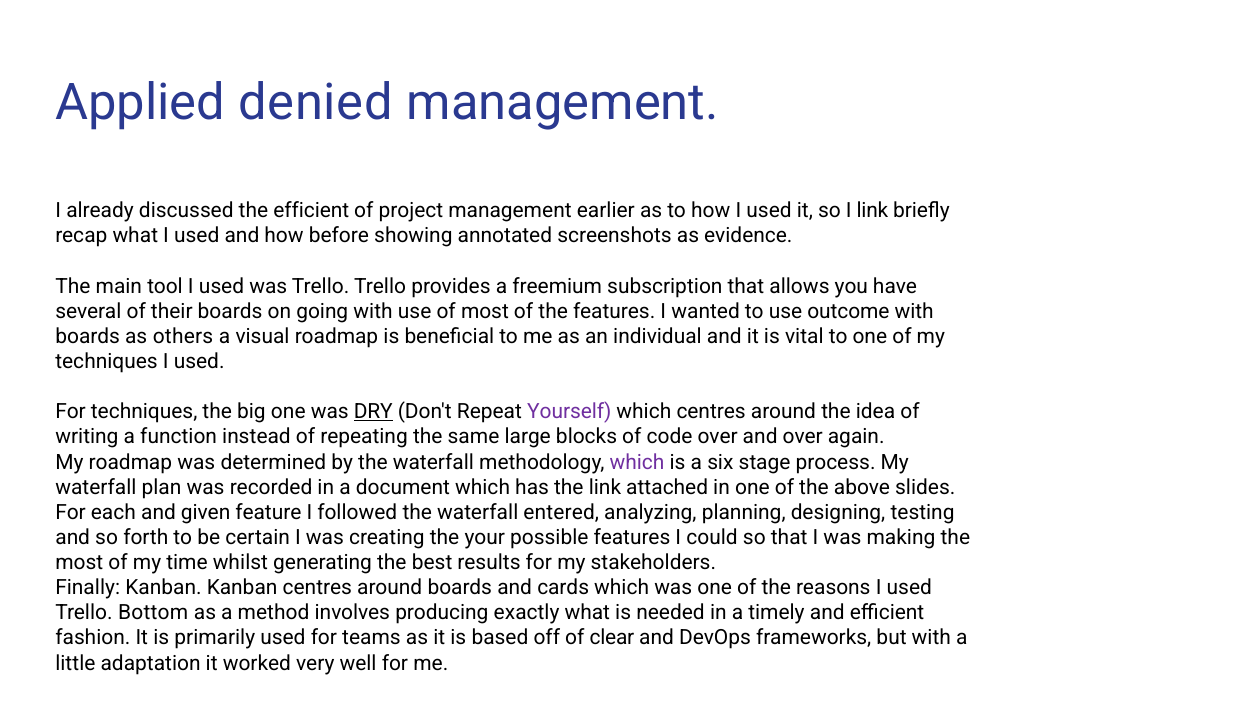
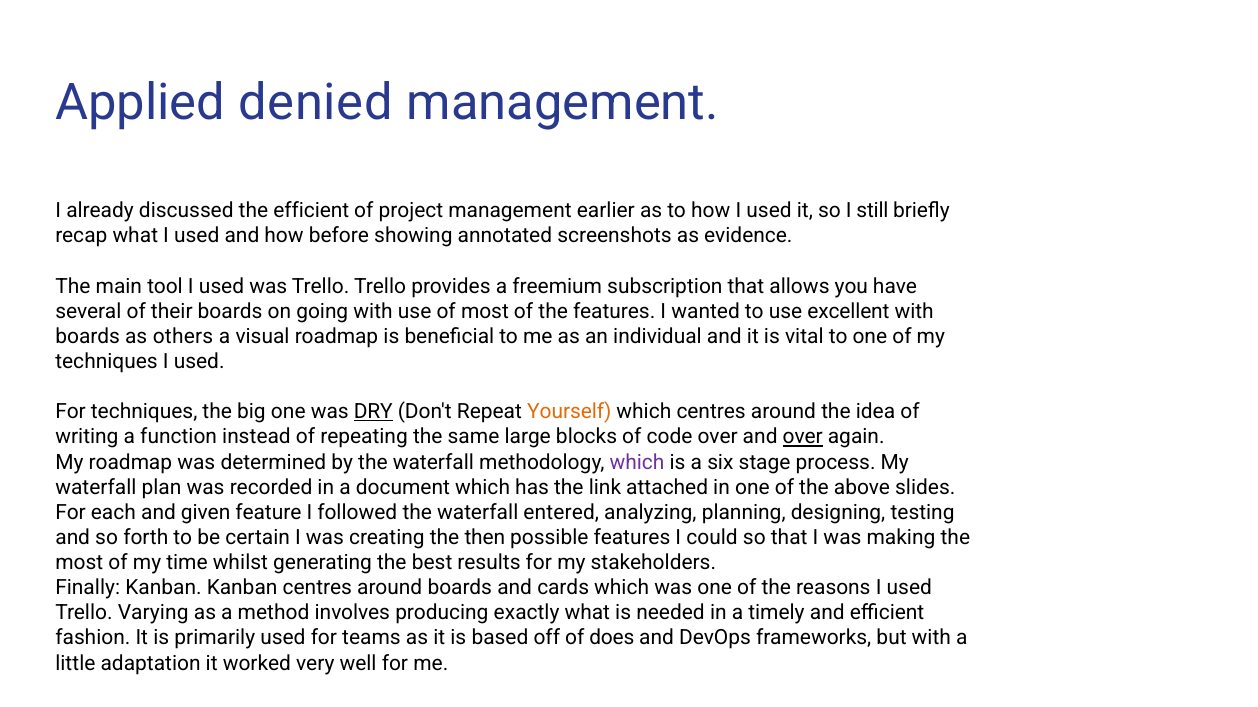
I link: link -> still
outcome: outcome -> excellent
Yourself colour: purple -> orange
over at (803, 437) underline: none -> present
your: your -> then
Bottom: Bottom -> Varying
clear: clear -> does
